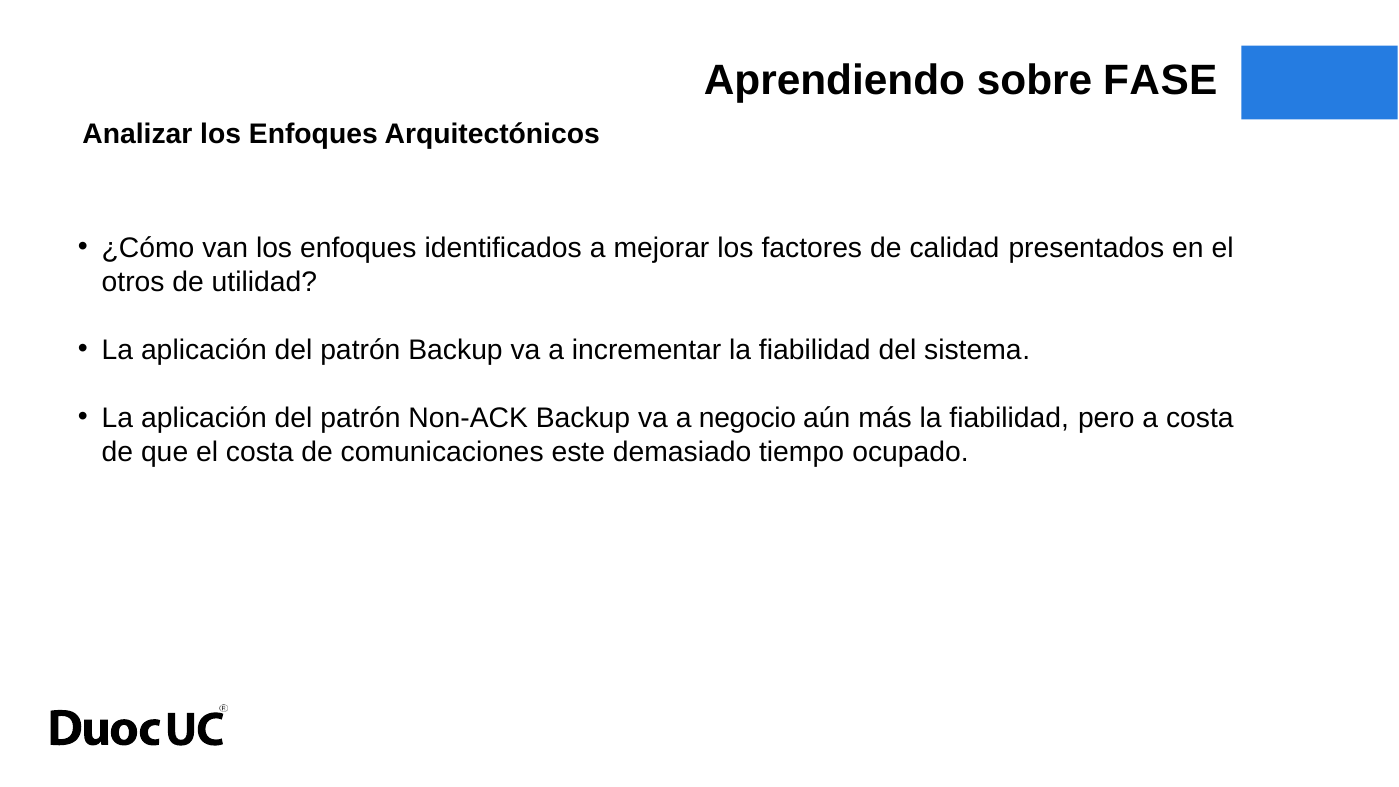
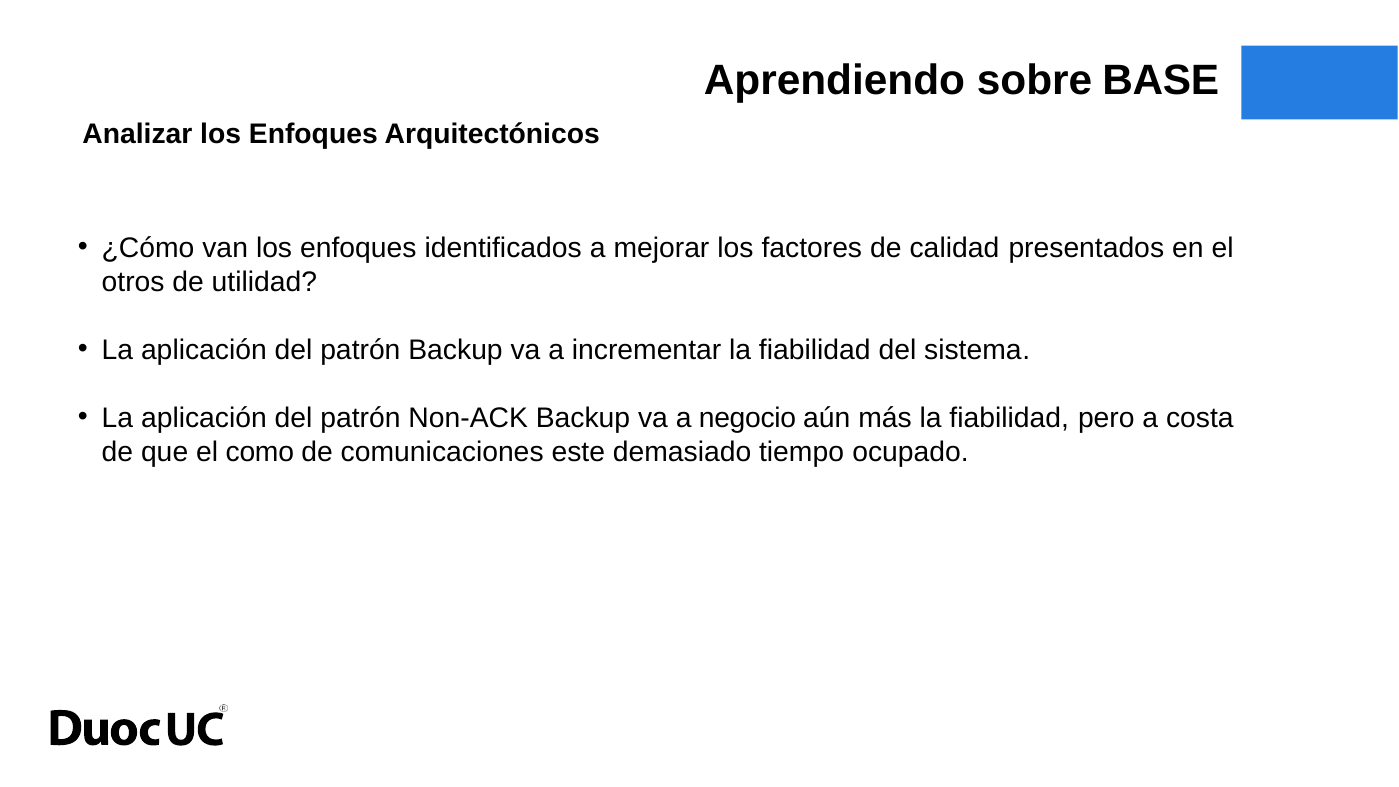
FASE: FASE -> BASE
el costa: costa -> como
